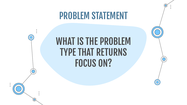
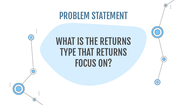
THE PROBLEM: PROBLEM -> RETURNS
